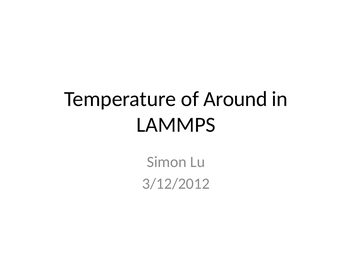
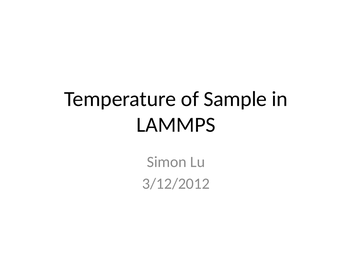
Around: Around -> Sample
